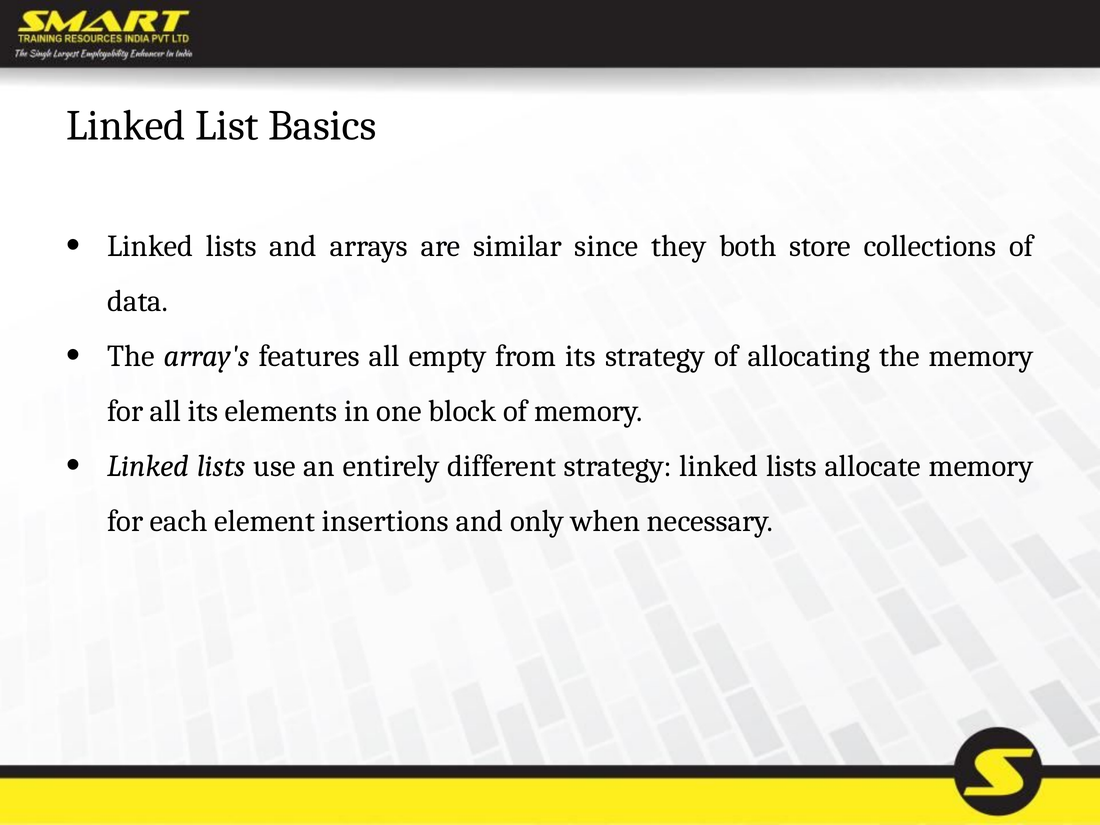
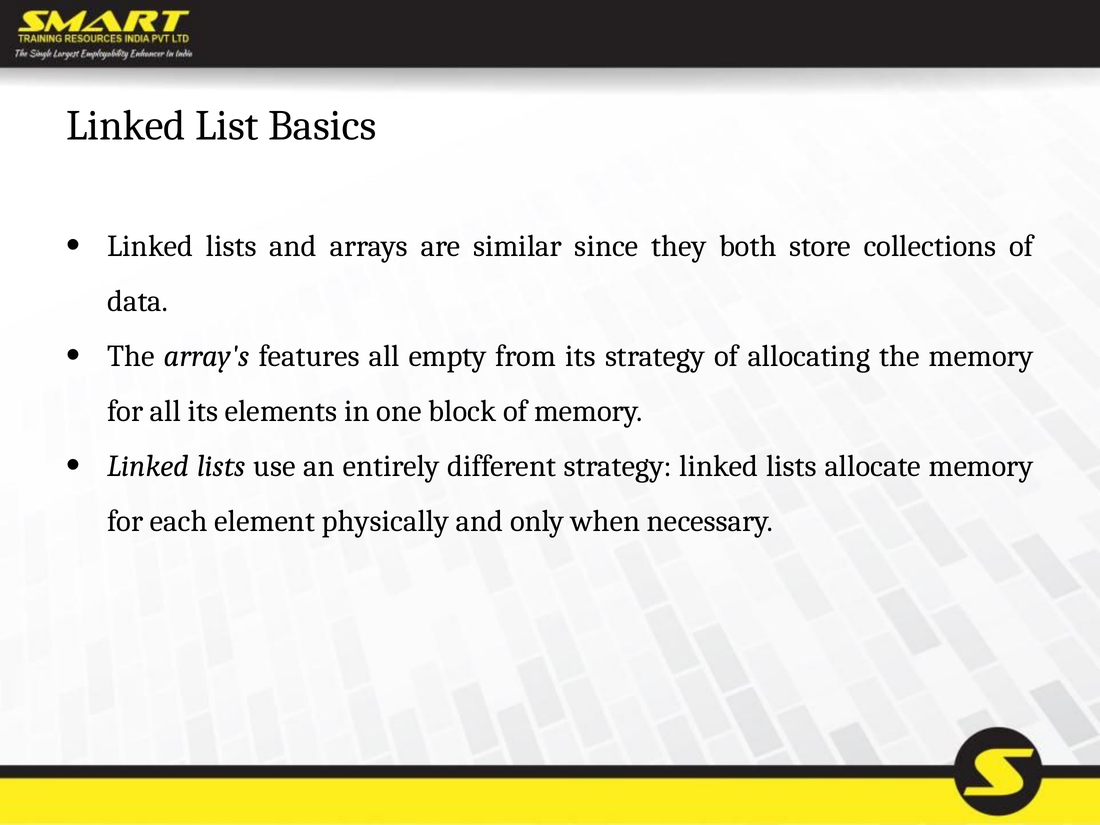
insertions: insertions -> physically
